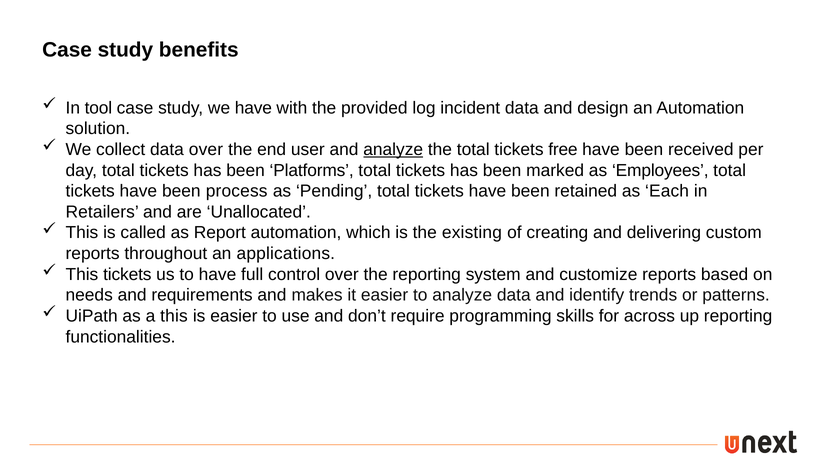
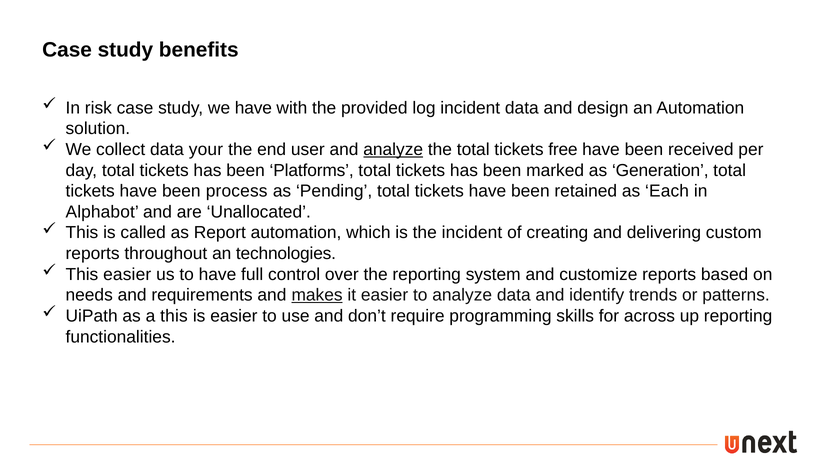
tool: tool -> risk
data over: over -> your
Employees: Employees -> Generation
Retailers: Retailers -> Alphabot
the existing: existing -> incident
applications: applications -> technologies
This tickets: tickets -> easier
makes underline: none -> present
